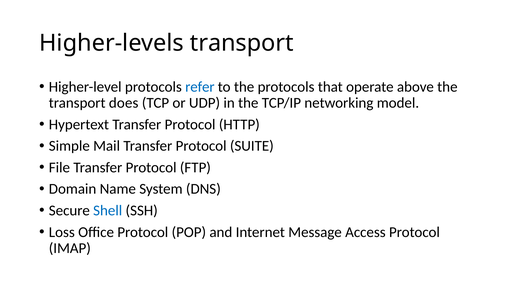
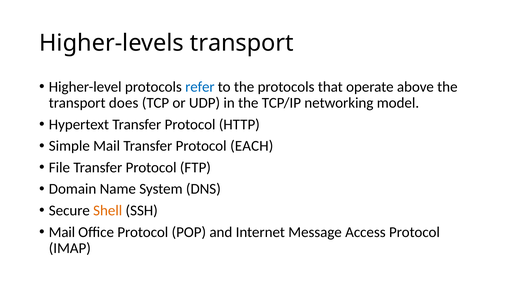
SUITE: SUITE -> EACH
Shell colour: blue -> orange
Loss at (62, 232): Loss -> Mail
